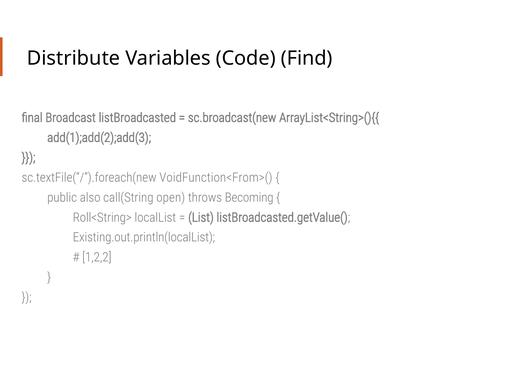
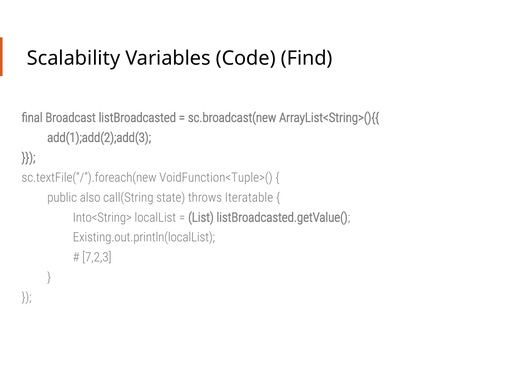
Distribute: Distribute -> Scalability
VoidFunction<From>(: VoidFunction<From>( -> VoidFunction<Tuple>(
open: open -> state
Becoming: Becoming -> Iteratable
Roll<String>: Roll<String> -> Into<String>
1,2,2: 1,2,2 -> 7,2,3
